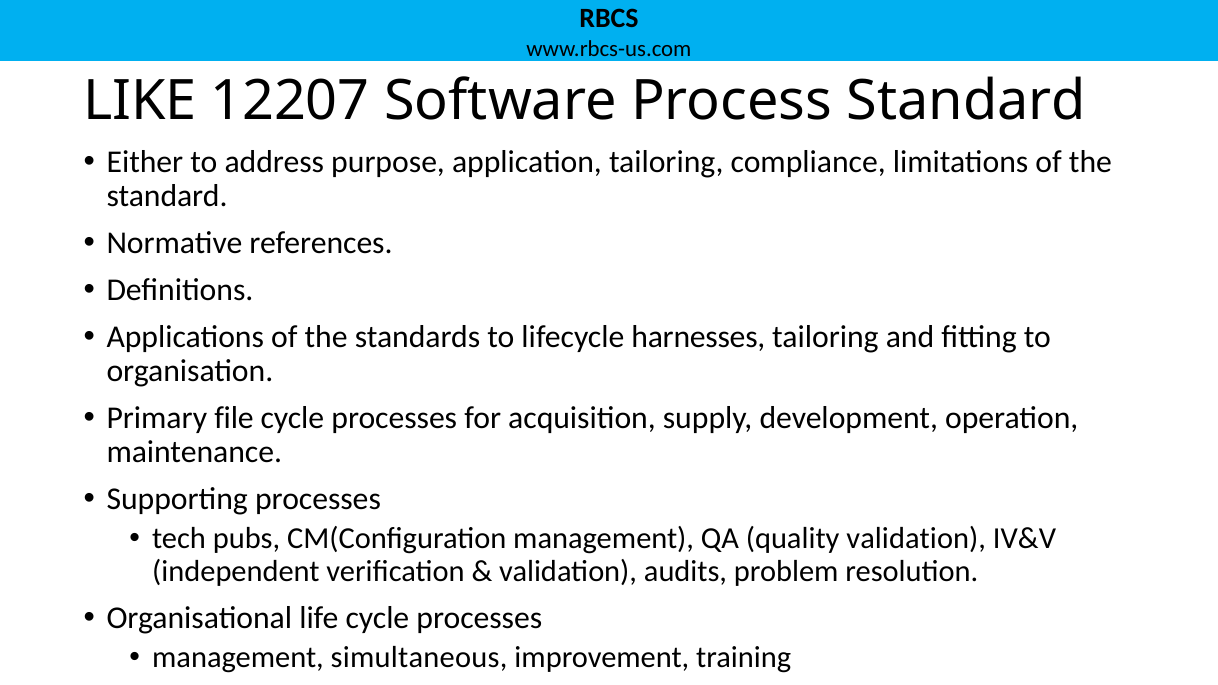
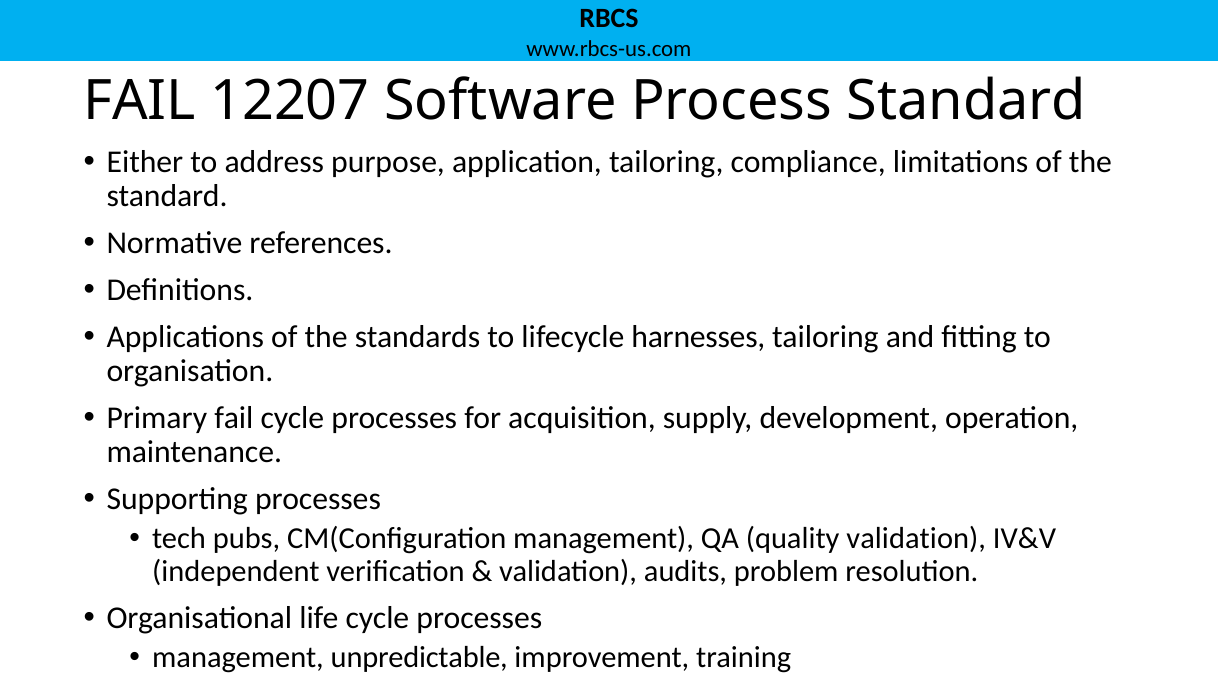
LIKE at (140, 101): LIKE -> FAIL
Primary file: file -> fail
simultaneous: simultaneous -> unpredictable
